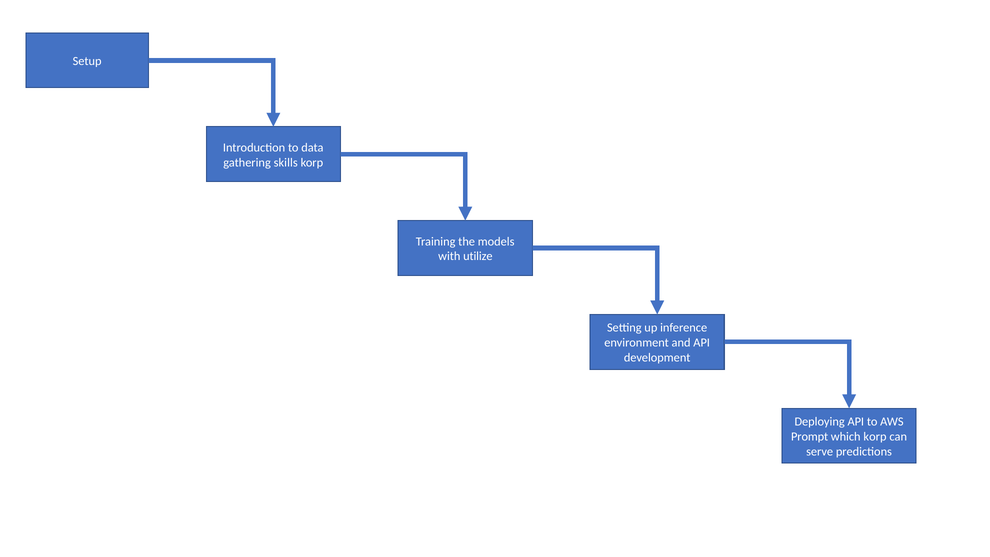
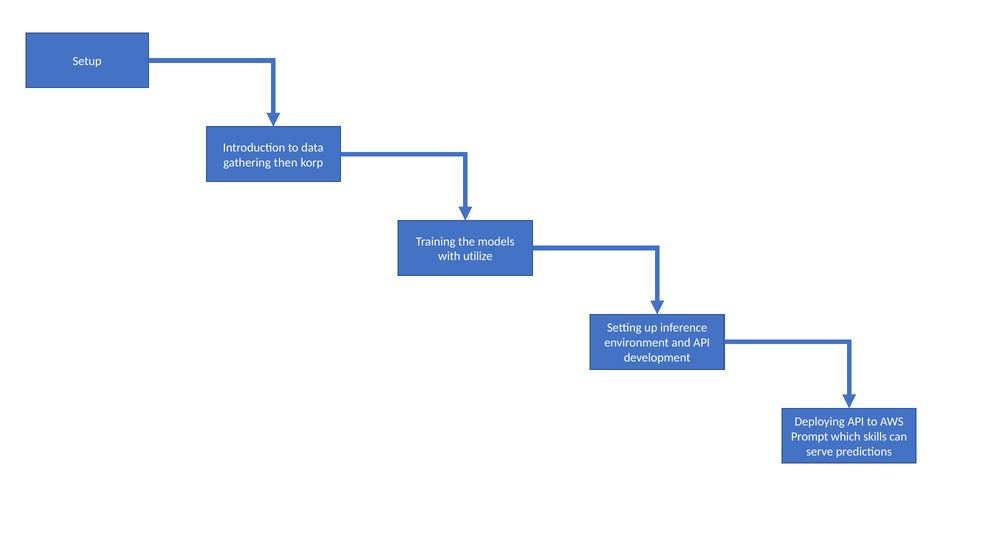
skills: skills -> then
which korp: korp -> skills
